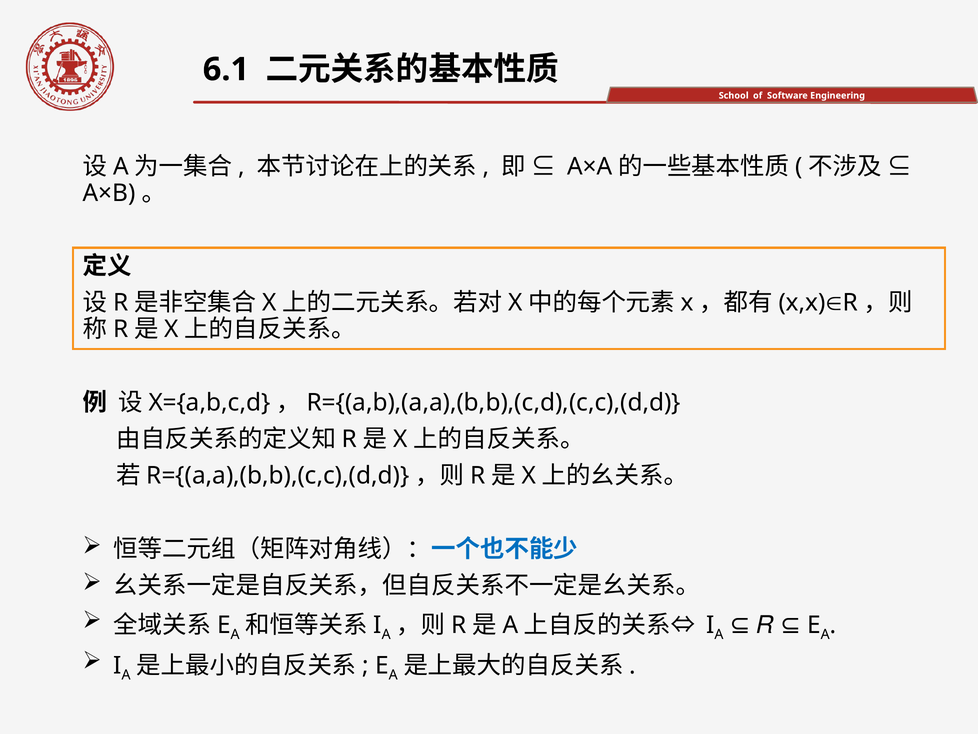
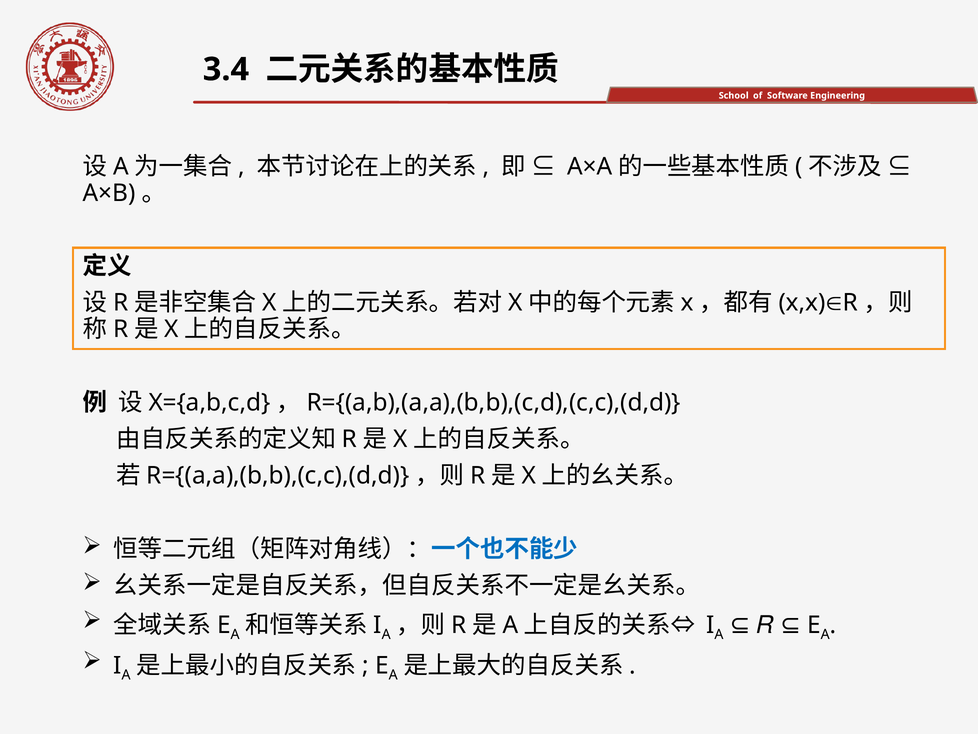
6.1: 6.1 -> 3.4
